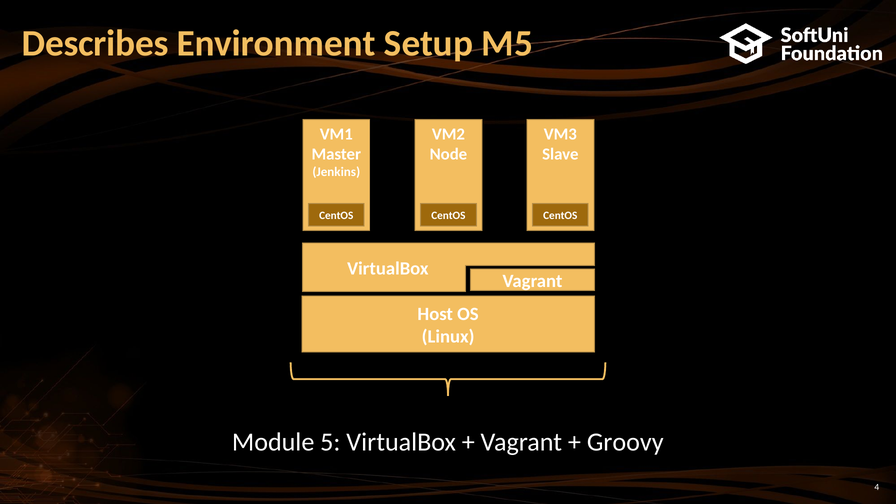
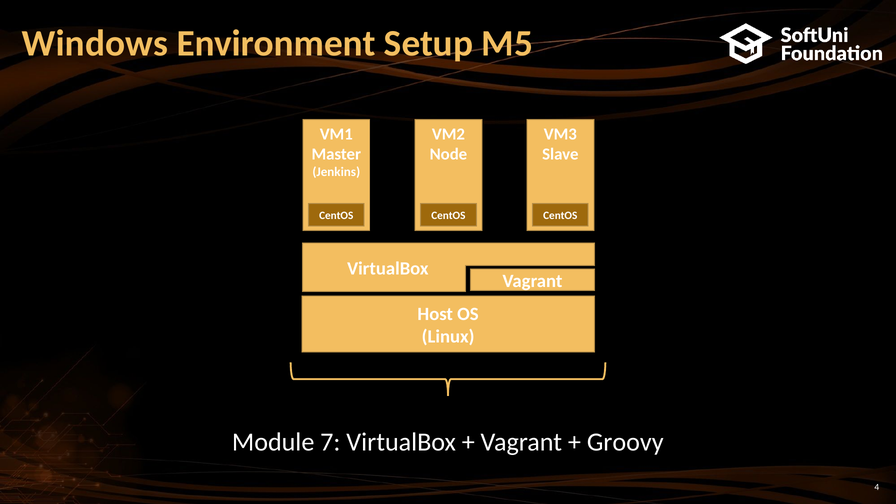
Describes: Describes -> Windows
5: 5 -> 7
